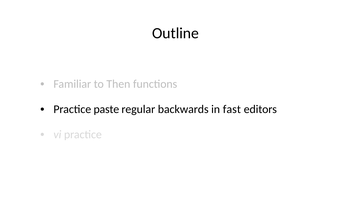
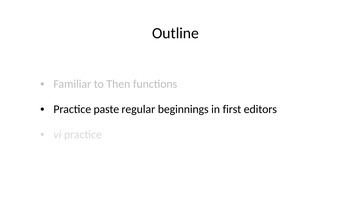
backwards: backwards -> beginnings
fast: fast -> first
